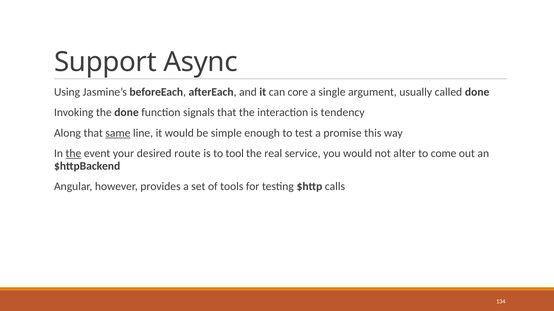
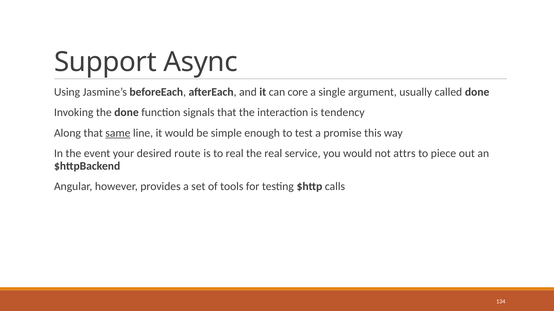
the at (73, 154) underline: present -> none
to tool: tool -> real
alter: alter -> attrs
come: come -> piece
